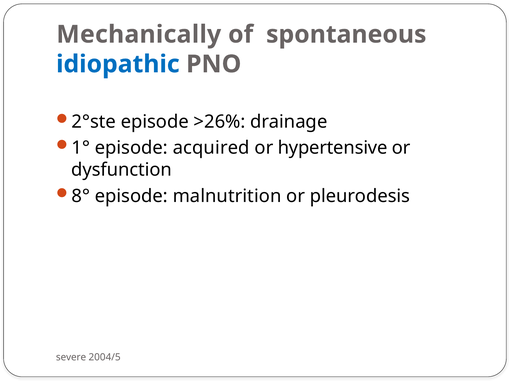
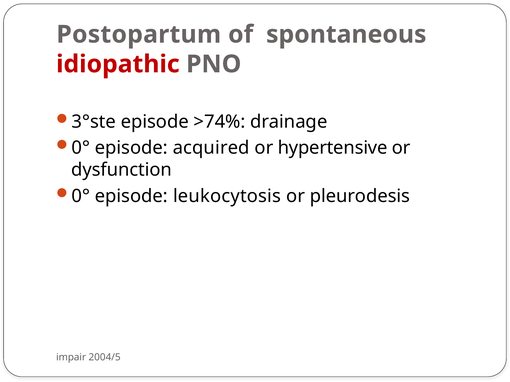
Mechanically: Mechanically -> Postopartum
idiopathic colour: blue -> red
2°ste: 2°ste -> 3°ste
>26%: >26% -> >74%
1° at (81, 148): 1° -> 0°
8° at (81, 196): 8° -> 0°
malnutrition: malnutrition -> leukocytosis
severe: severe -> impair
